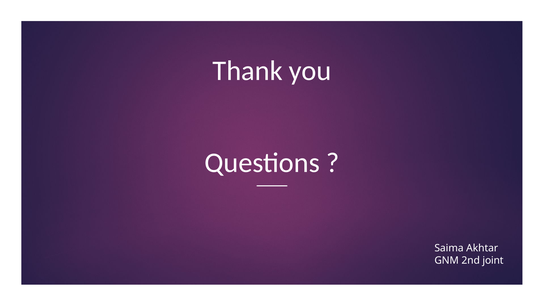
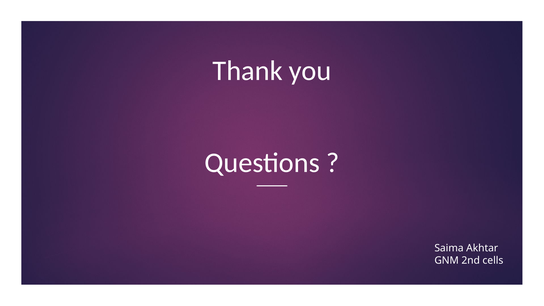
joint: joint -> cells
